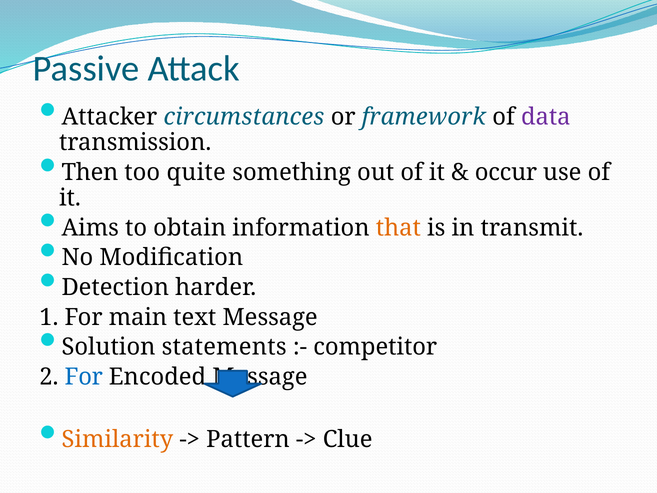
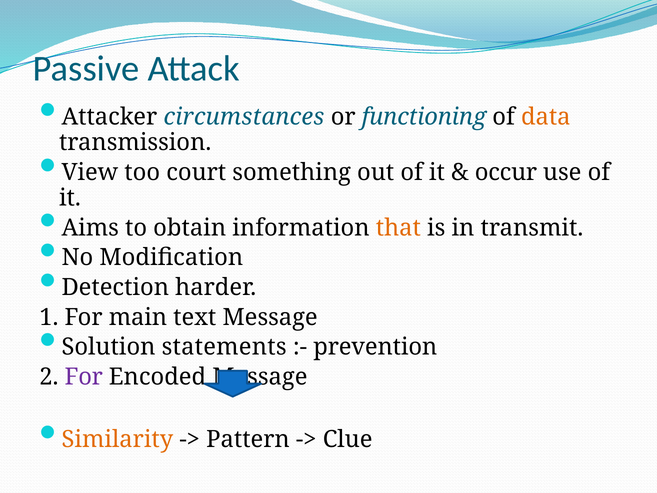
framework: framework -> functioning
data colour: purple -> orange
Then: Then -> View
quite: quite -> court
competitor: competitor -> prevention
For at (84, 377) colour: blue -> purple
